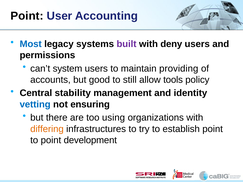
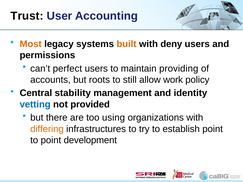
Point at (27, 16): Point -> Trust
Most colour: blue -> orange
built colour: purple -> orange
system: system -> perfect
good: good -> roots
tools: tools -> work
ensuring: ensuring -> provided
